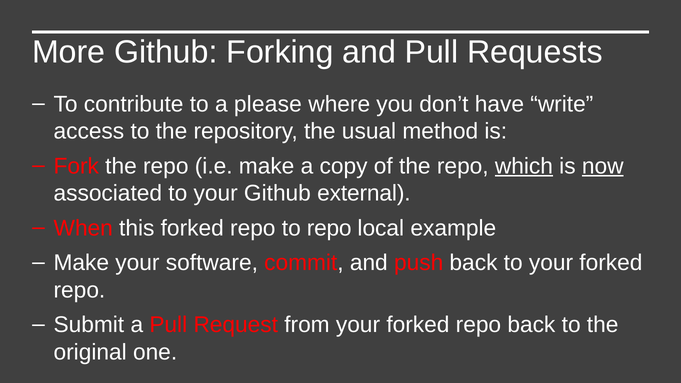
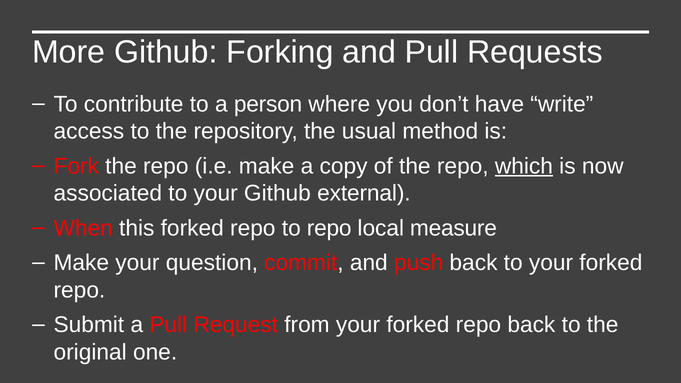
please: please -> person
now underline: present -> none
example: example -> measure
software: software -> question
